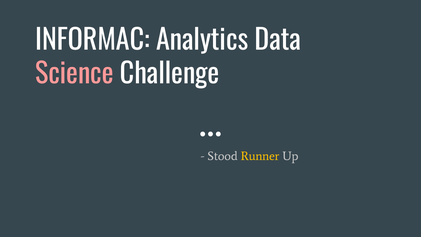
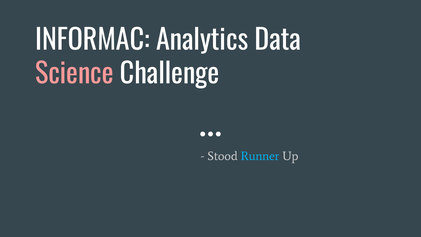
Runner colour: yellow -> light blue
